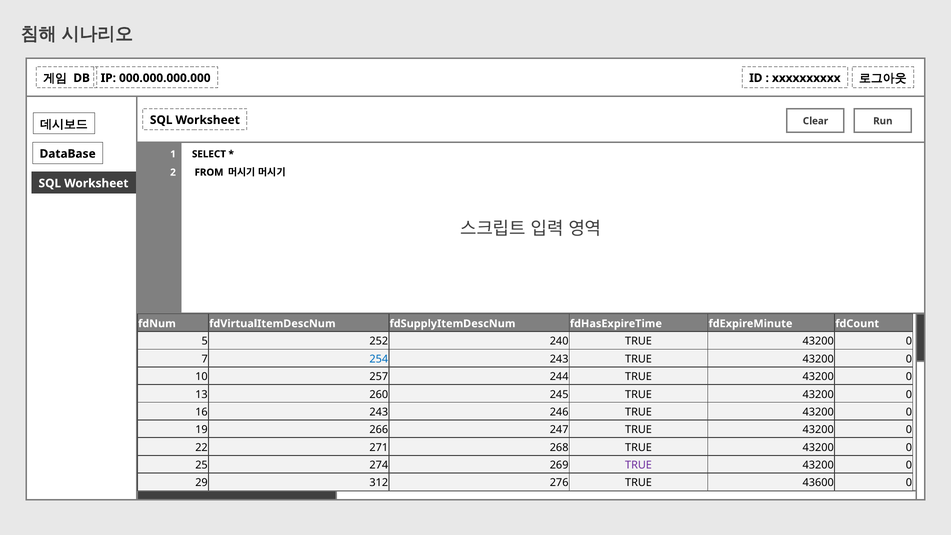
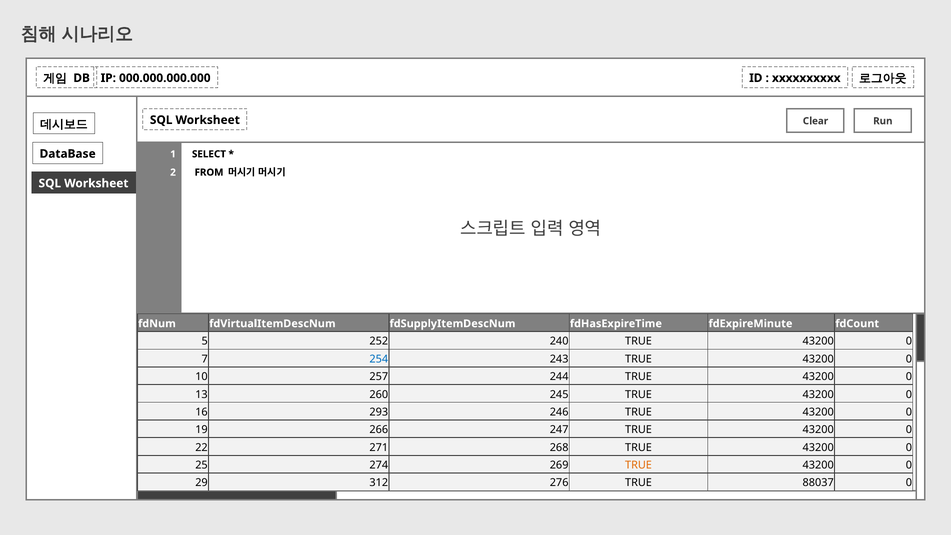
16 243: 243 -> 293
TRUE at (638, 465) colour: purple -> orange
43600: 43600 -> 88037
